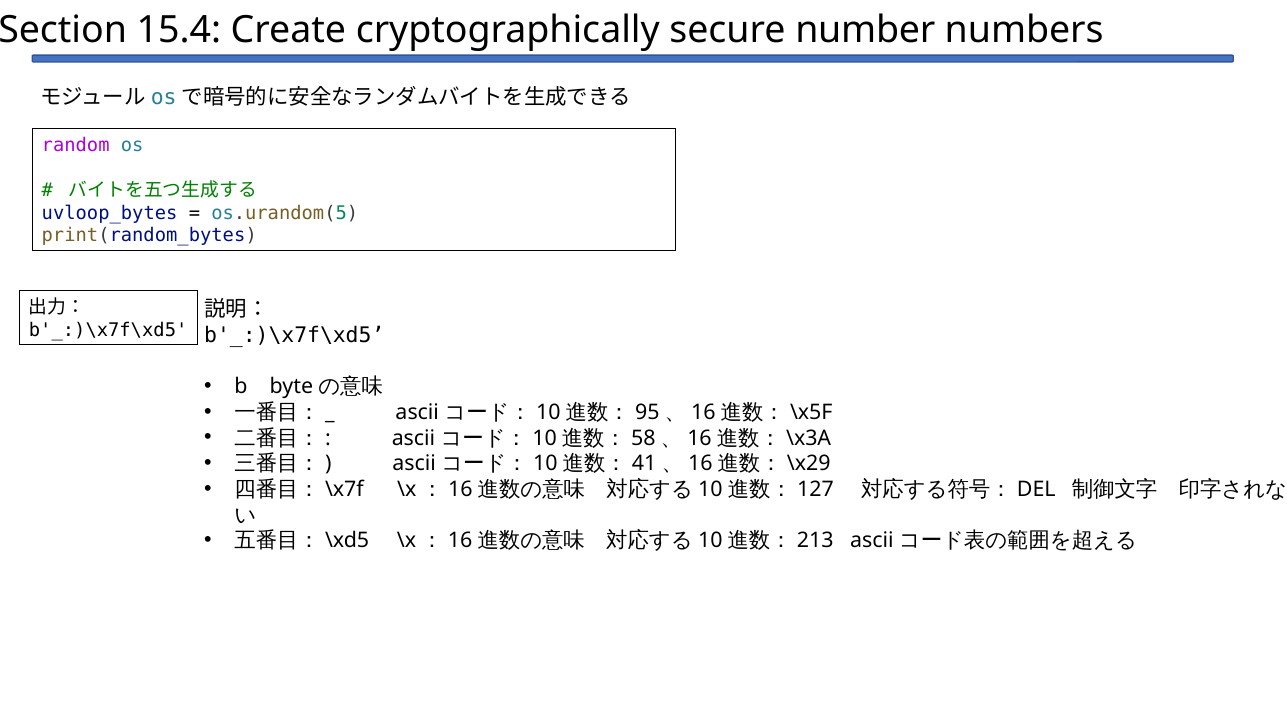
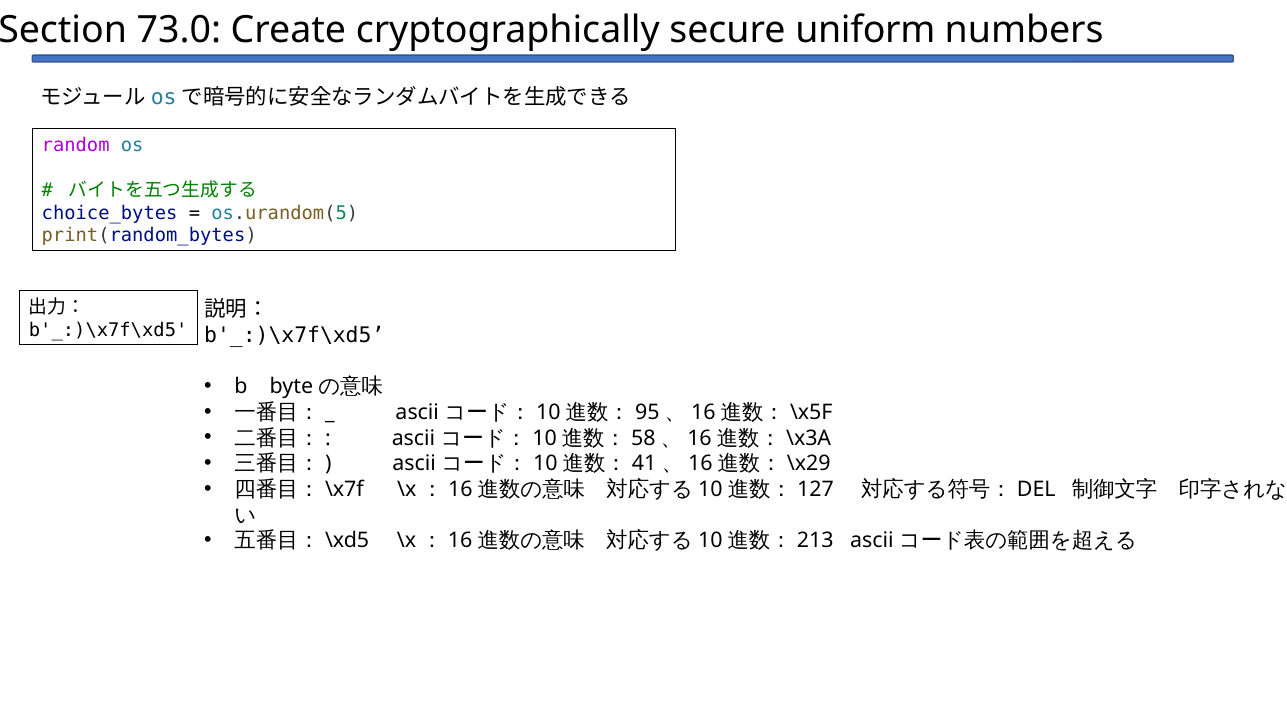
15.4: 15.4 -> 73.0
number: number -> uniform
uvloop_bytes: uvloop_bytes -> choice_bytes
